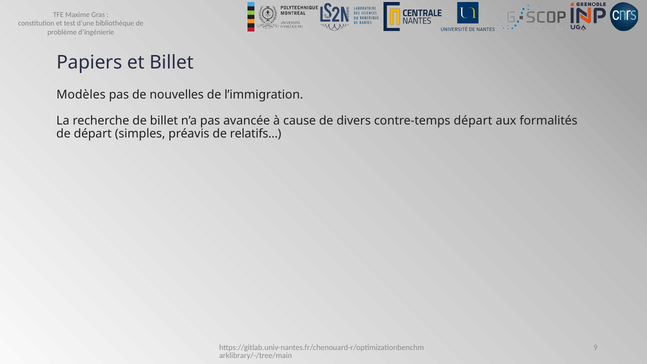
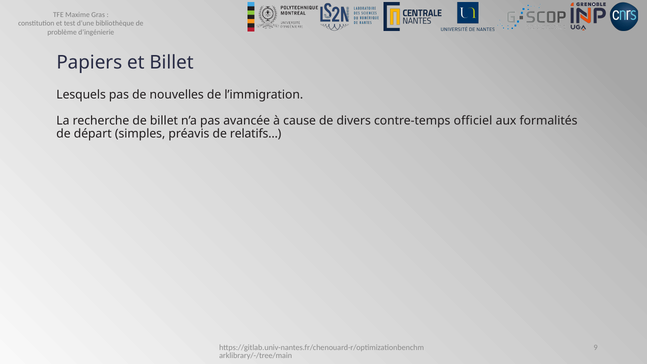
Modèles: Modèles -> Lesquels
contre-temps départ: départ -> officiel
